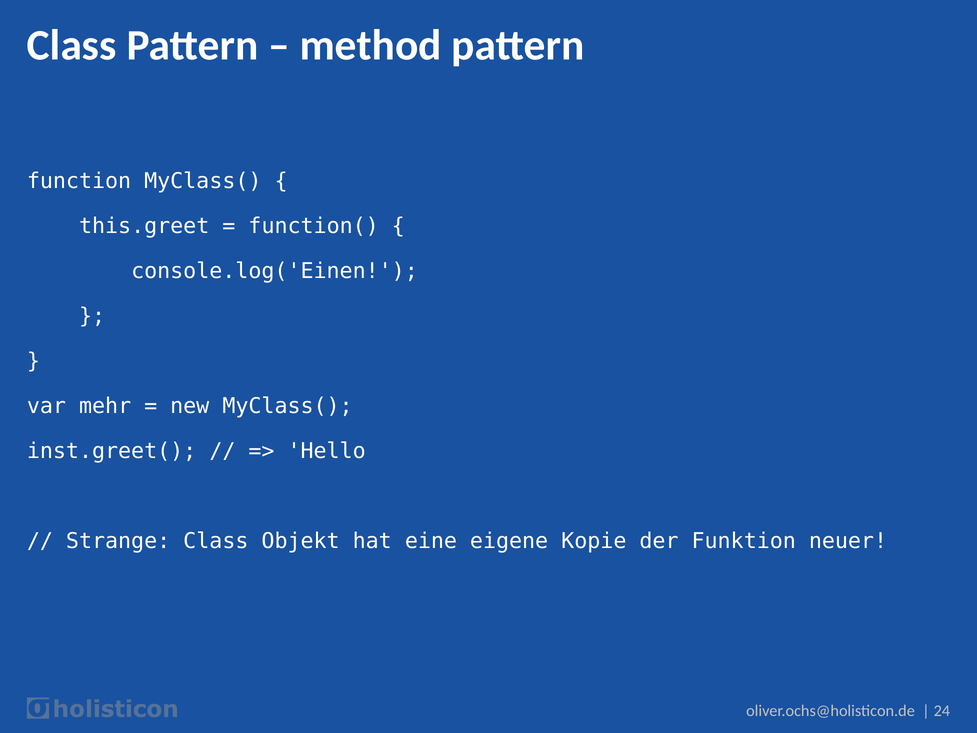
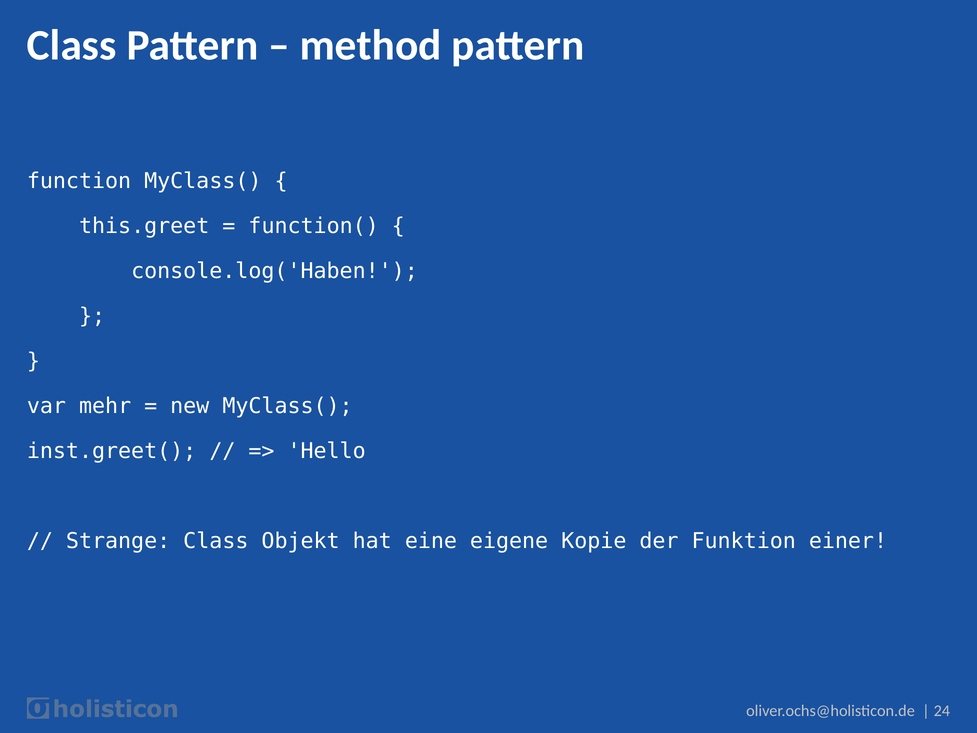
console.log('Einen: console.log('Einen -> console.log('Haben
neuer: neuer -> einer
